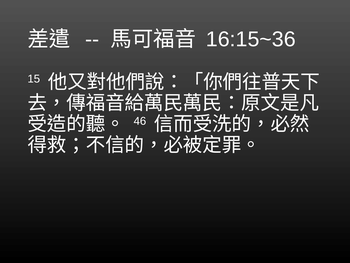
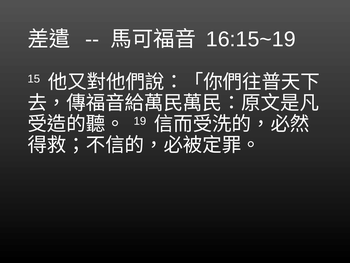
16:15~36: 16:15~36 -> 16:15~19
46: 46 -> 19
